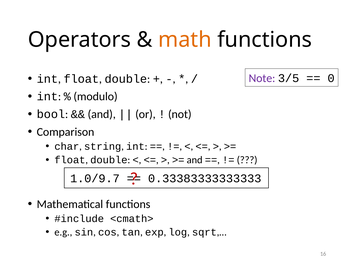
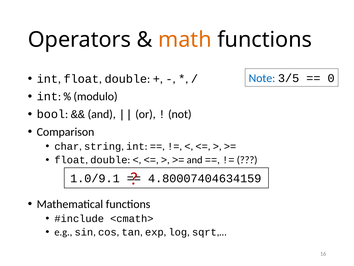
Note colour: purple -> blue
1.0/9.7: 1.0/9.7 -> 1.0/9.1
0.33383333333333: 0.33383333333333 -> 4.80007404634159
